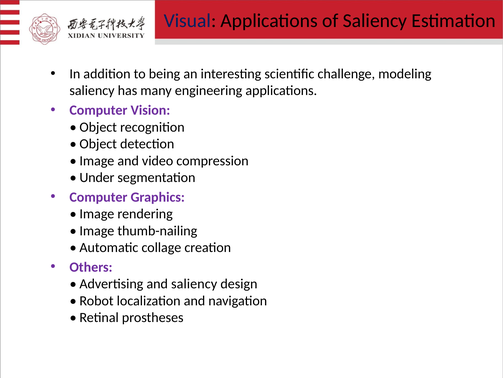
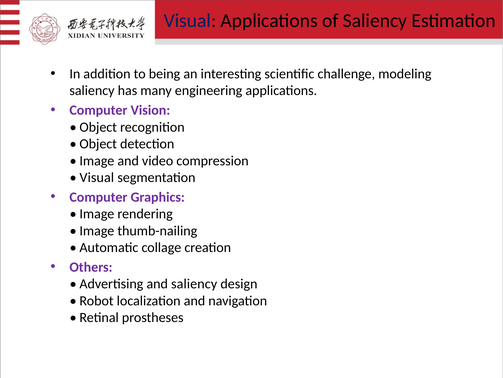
Under at (97, 177): Under -> Visual
